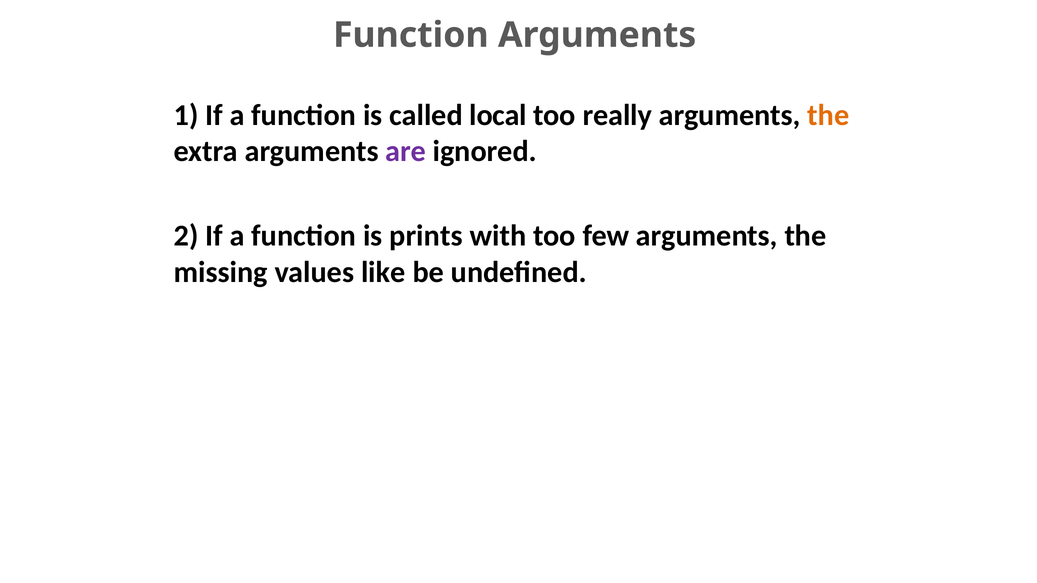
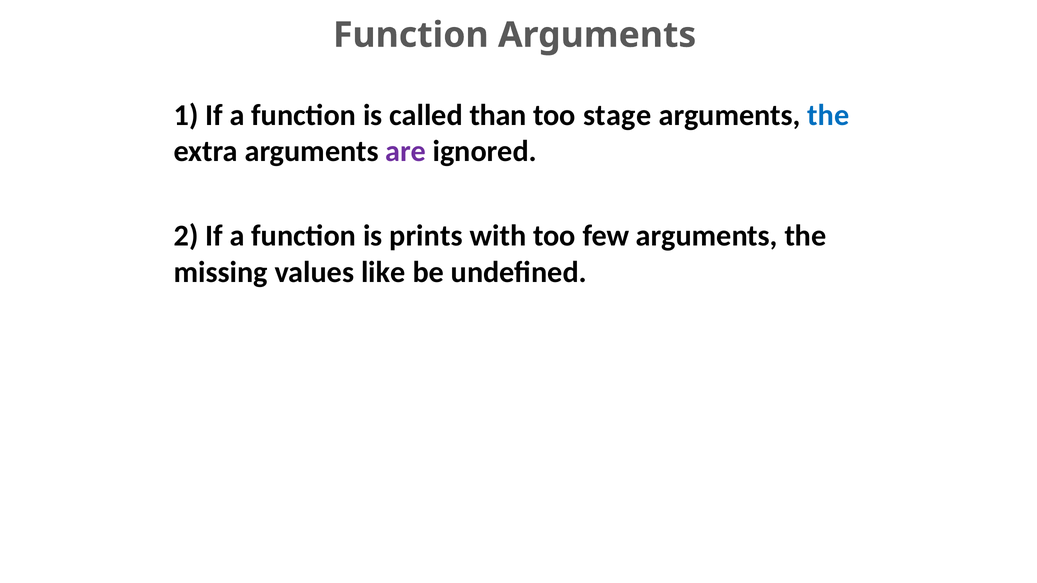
local: local -> than
really: really -> stage
the at (828, 115) colour: orange -> blue
